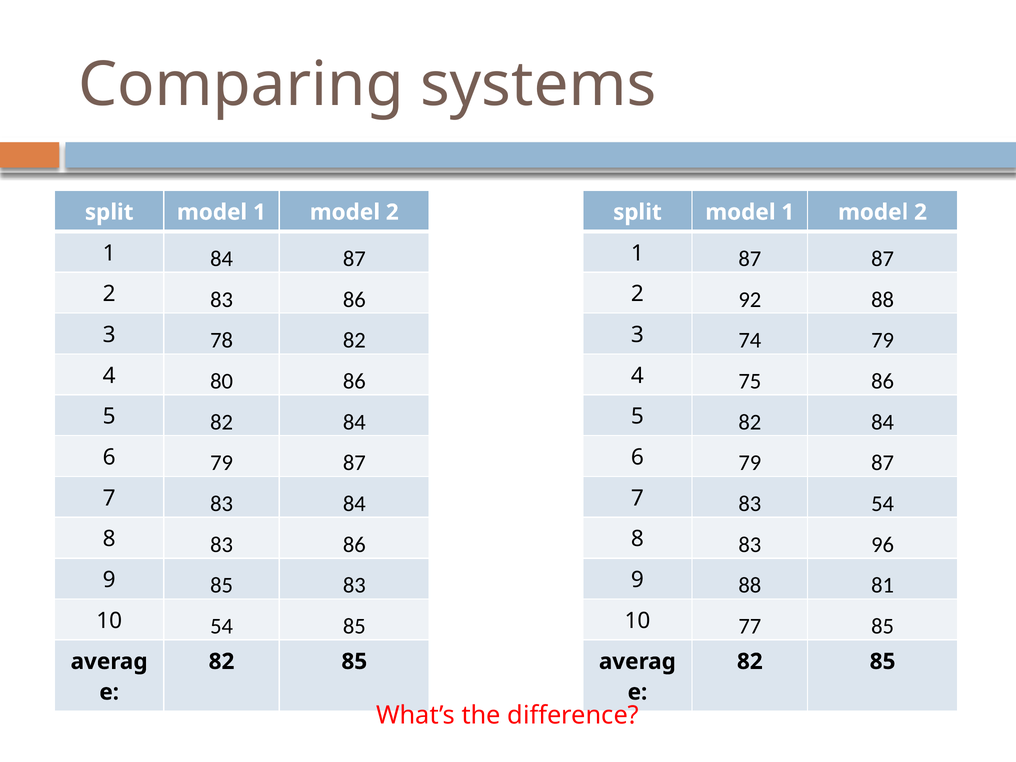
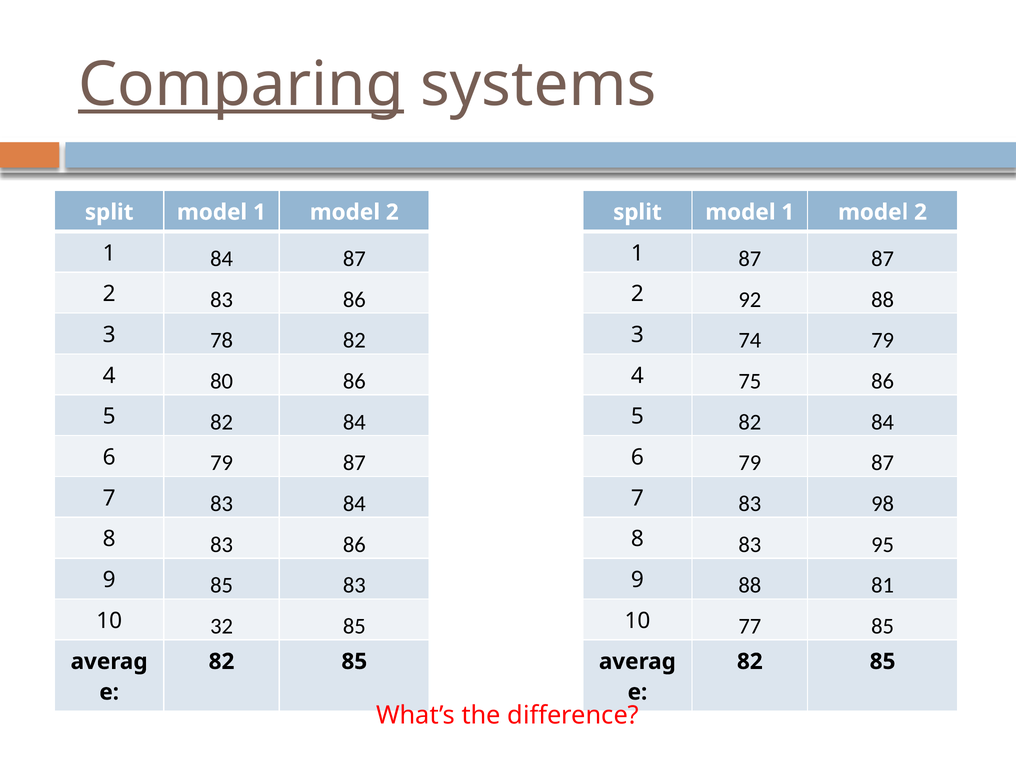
Comparing underline: none -> present
83 54: 54 -> 98
96: 96 -> 95
10 54: 54 -> 32
